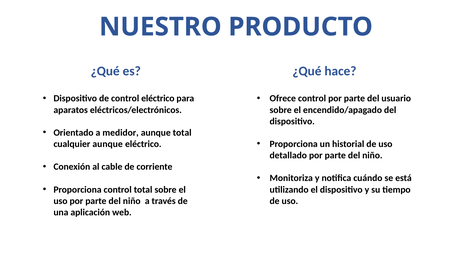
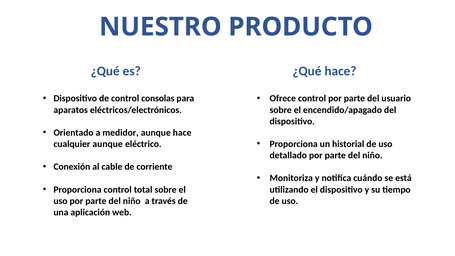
control eléctrico: eléctrico -> consolas
aunque total: total -> hace
